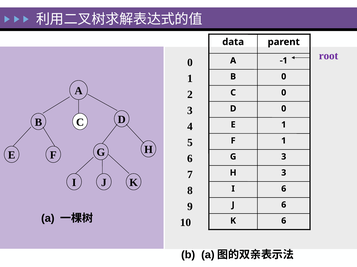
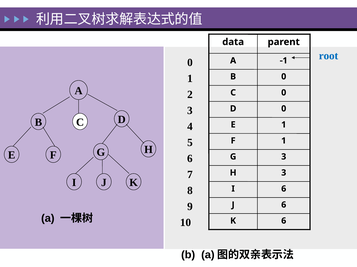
root colour: purple -> blue
